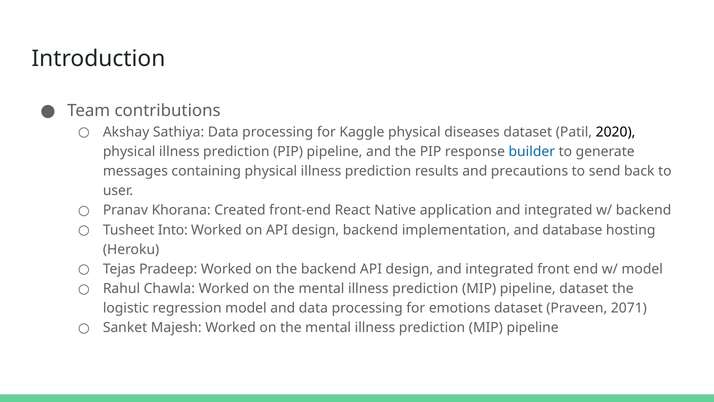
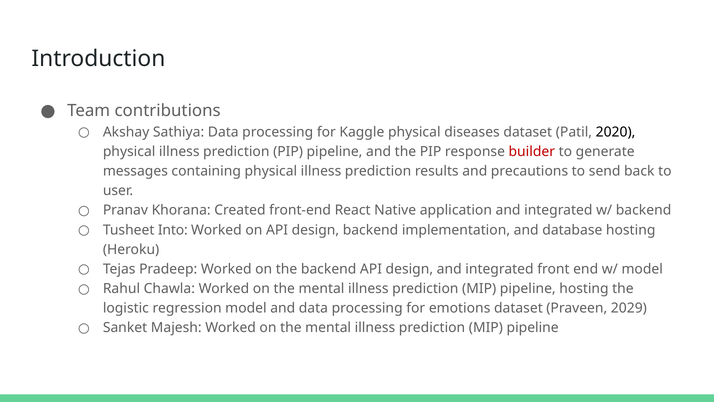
builder colour: blue -> red
pipeline dataset: dataset -> hosting
2071: 2071 -> 2029
